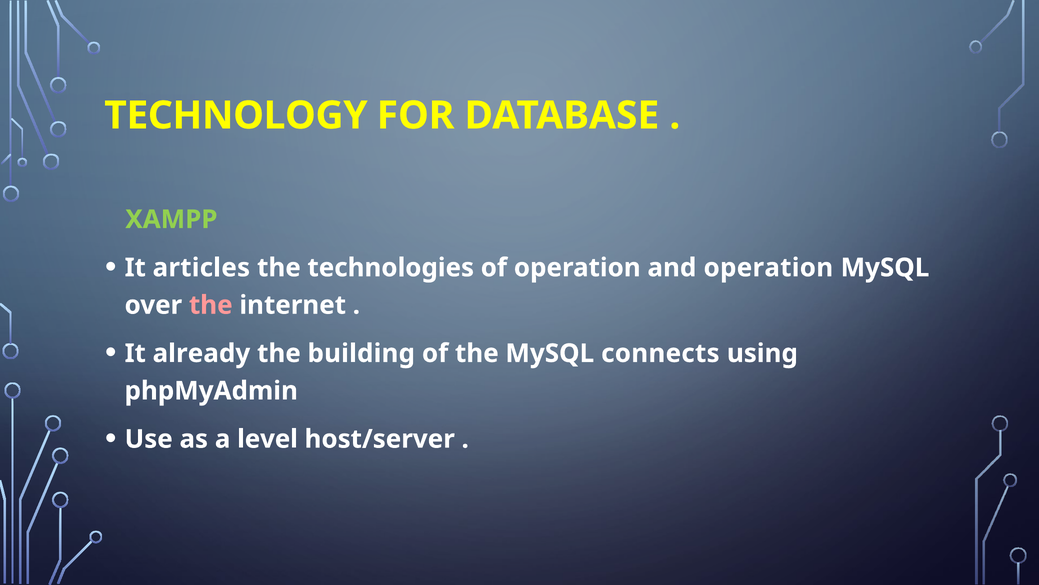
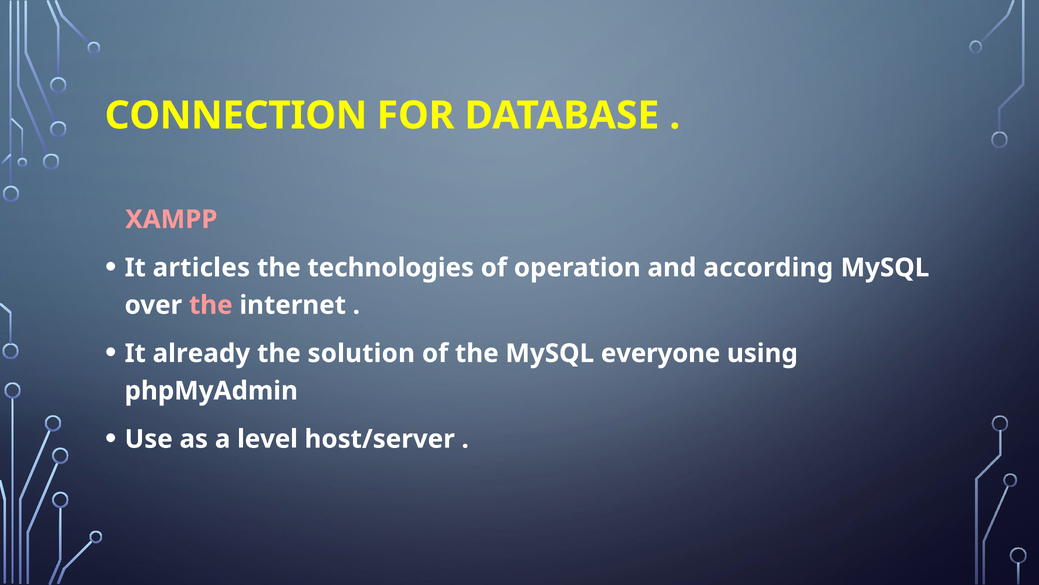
TECHNOLOGY: TECHNOLOGY -> CONNECTION
XAMPP colour: light green -> pink
and operation: operation -> according
building: building -> solution
connects: connects -> everyone
